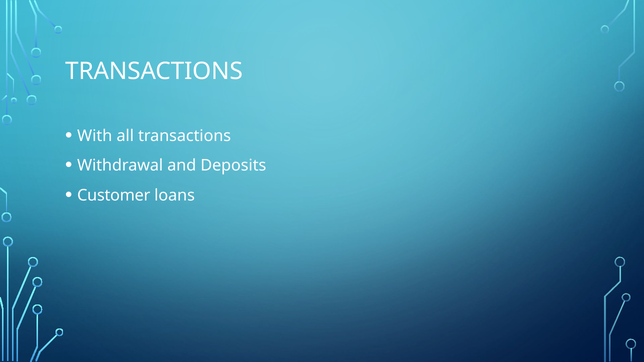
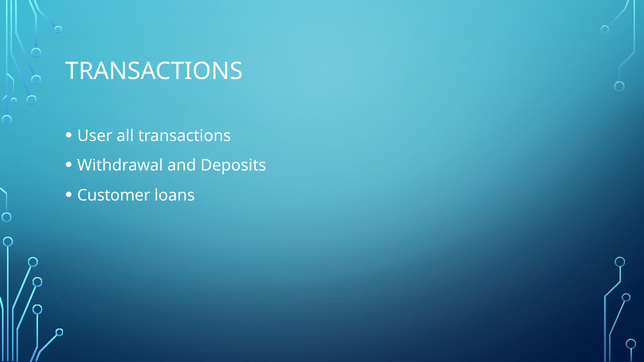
With: With -> User
